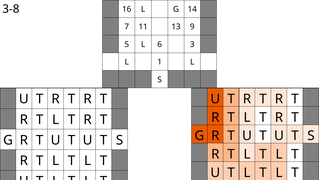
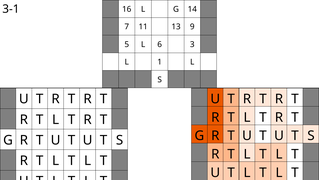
3-8: 3-8 -> 3-1
